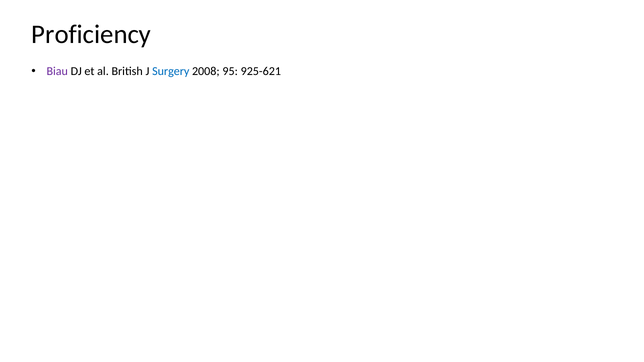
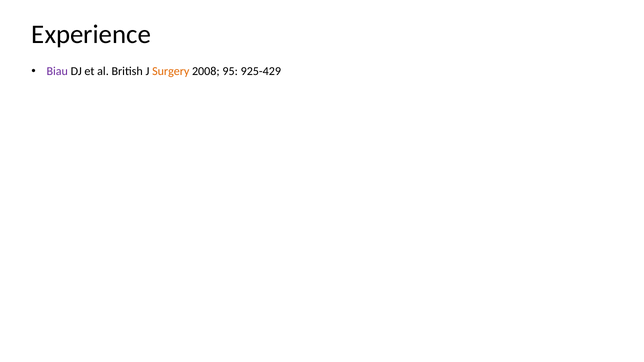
Proficiency: Proficiency -> Experience
Surgery colour: blue -> orange
925-621: 925-621 -> 925-429
